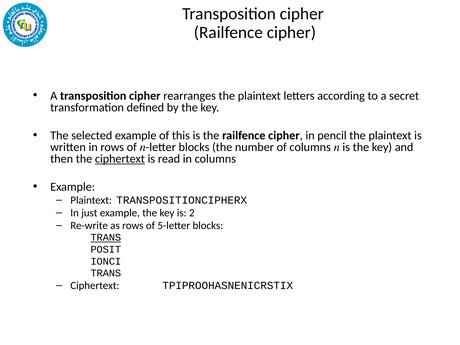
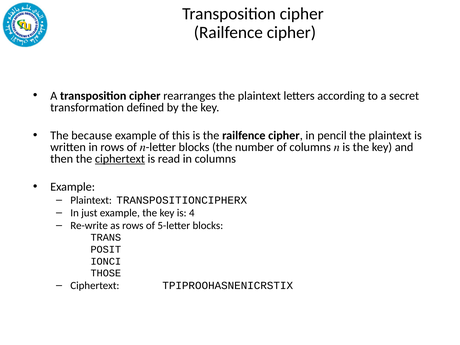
selected: selected -> because
2: 2 -> 4
TRANS at (106, 238) underline: present -> none
TRANS at (106, 273): TRANS -> THOSE
